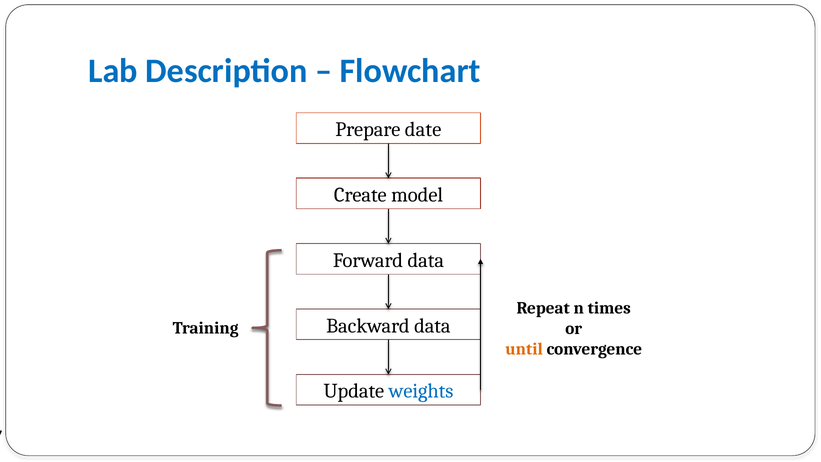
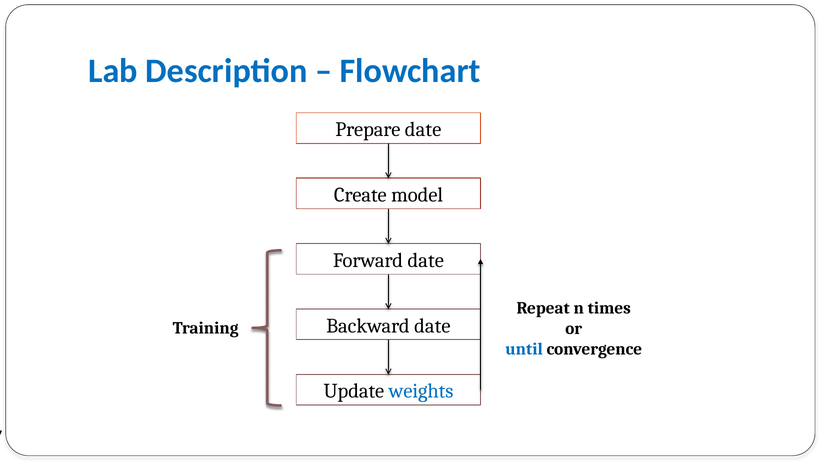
Forward data: data -> date
Backward data: data -> date
until colour: orange -> blue
